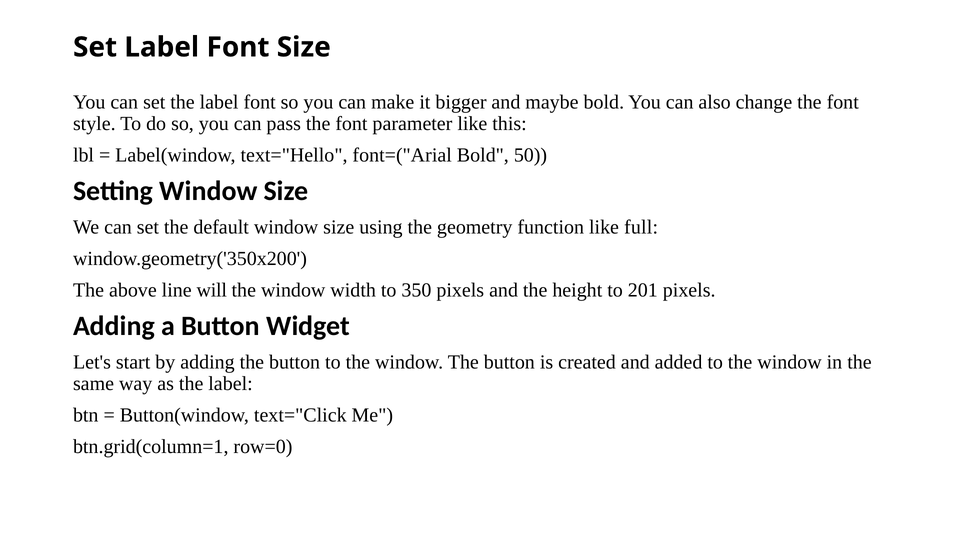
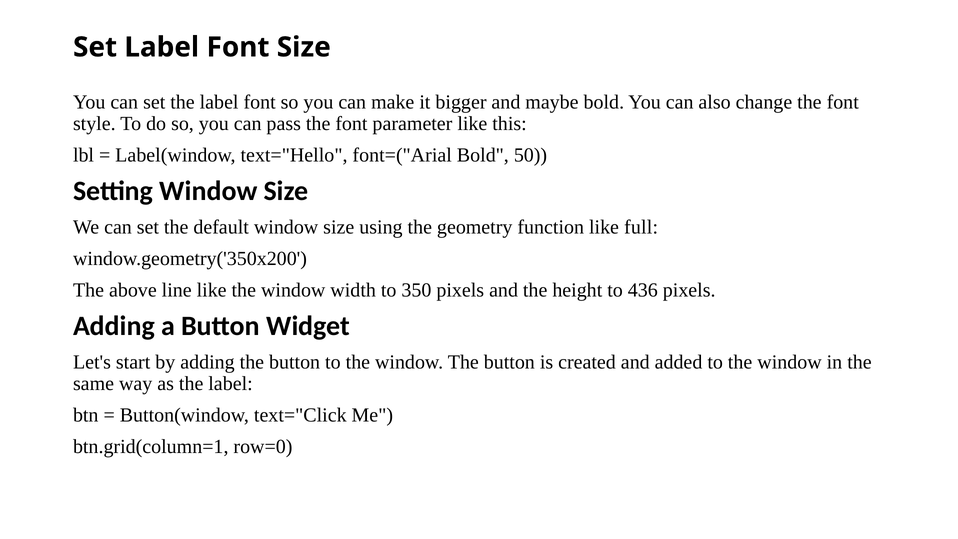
line will: will -> like
201: 201 -> 436
